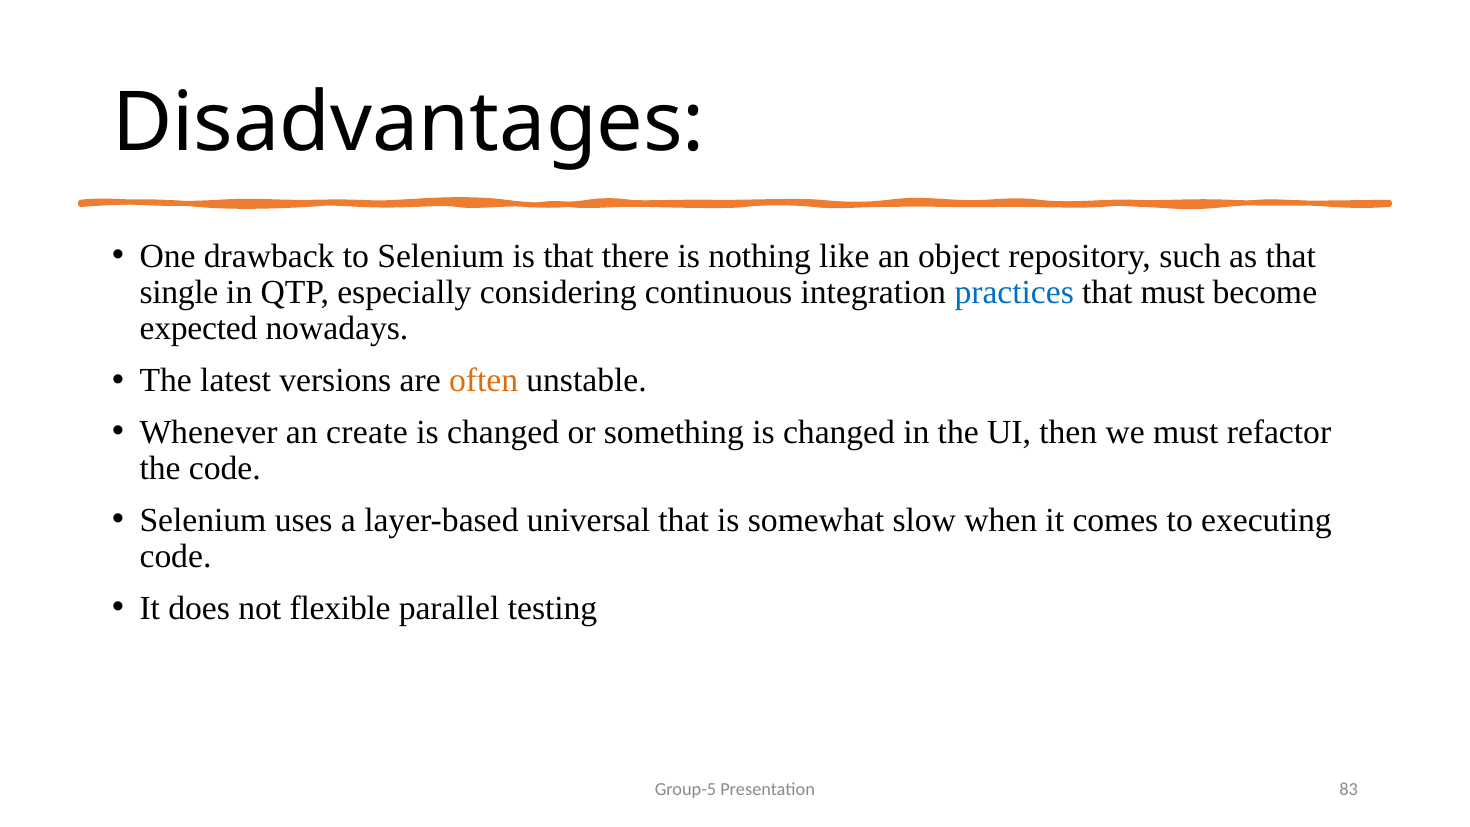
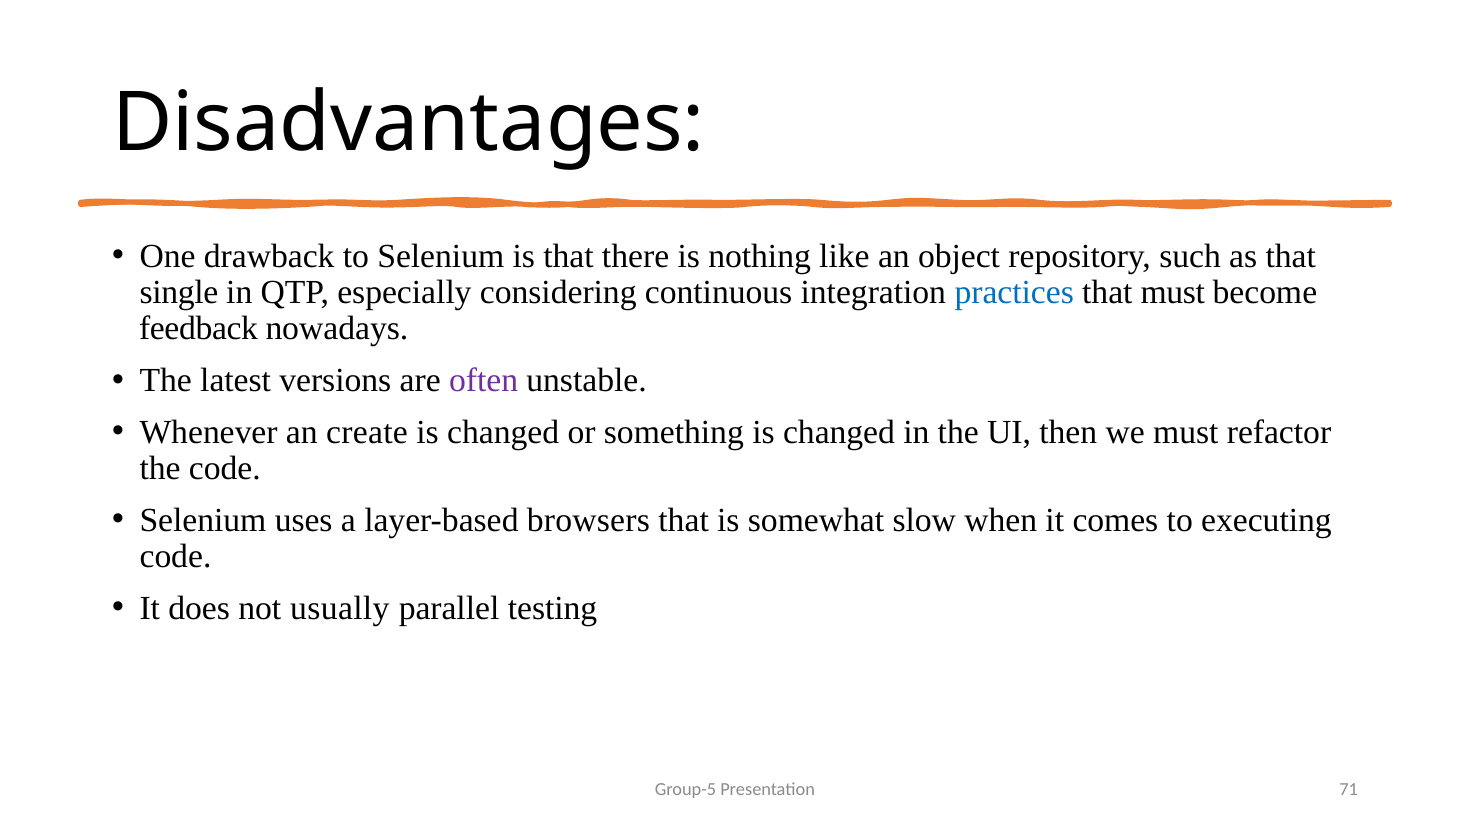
expected: expected -> feedback
often colour: orange -> purple
universal: universal -> browsers
flexible: flexible -> usually
83: 83 -> 71
